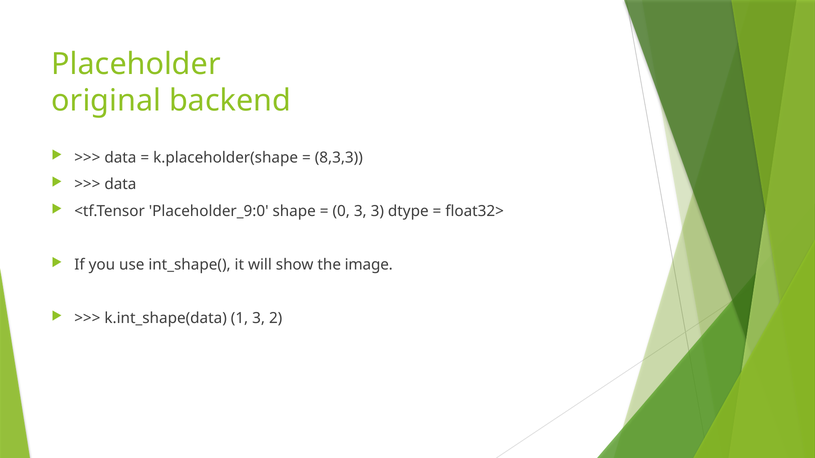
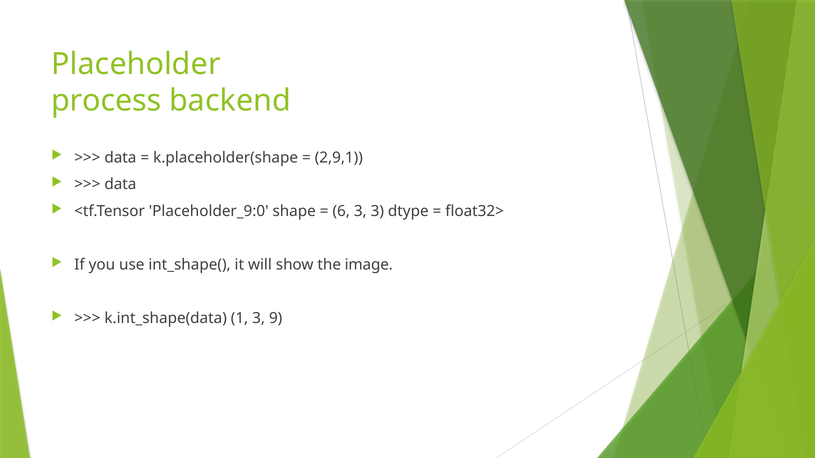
original: original -> process
8,3,3: 8,3,3 -> 2,9,1
0: 0 -> 6
2: 2 -> 9
